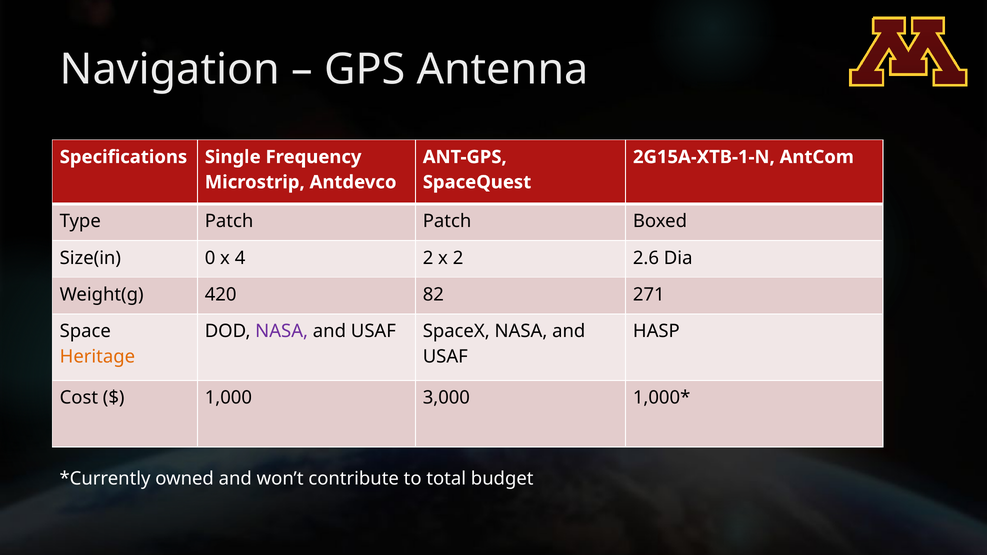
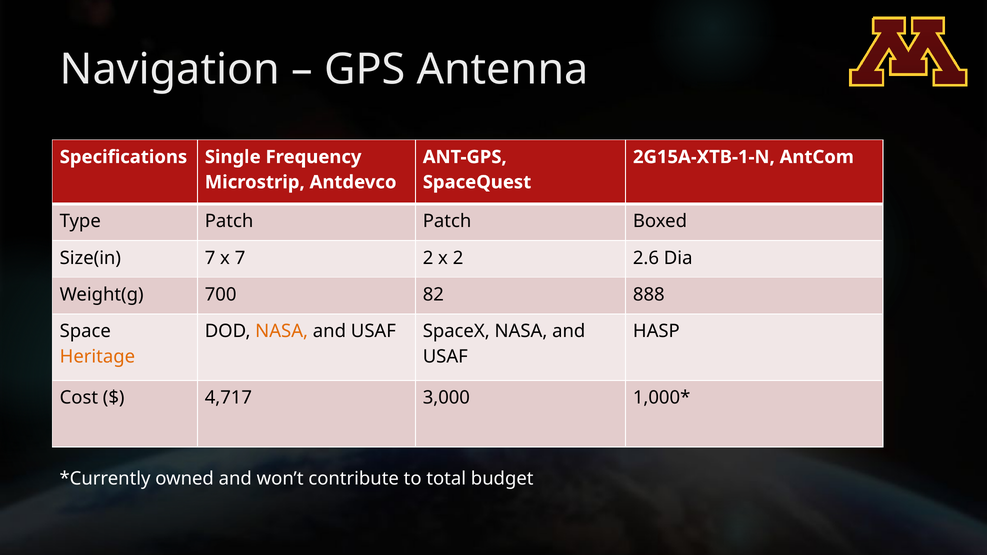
Size(in 0: 0 -> 7
x 4: 4 -> 7
420: 420 -> 700
271: 271 -> 888
NASA at (282, 331) colour: purple -> orange
1,000: 1,000 -> 4,717
